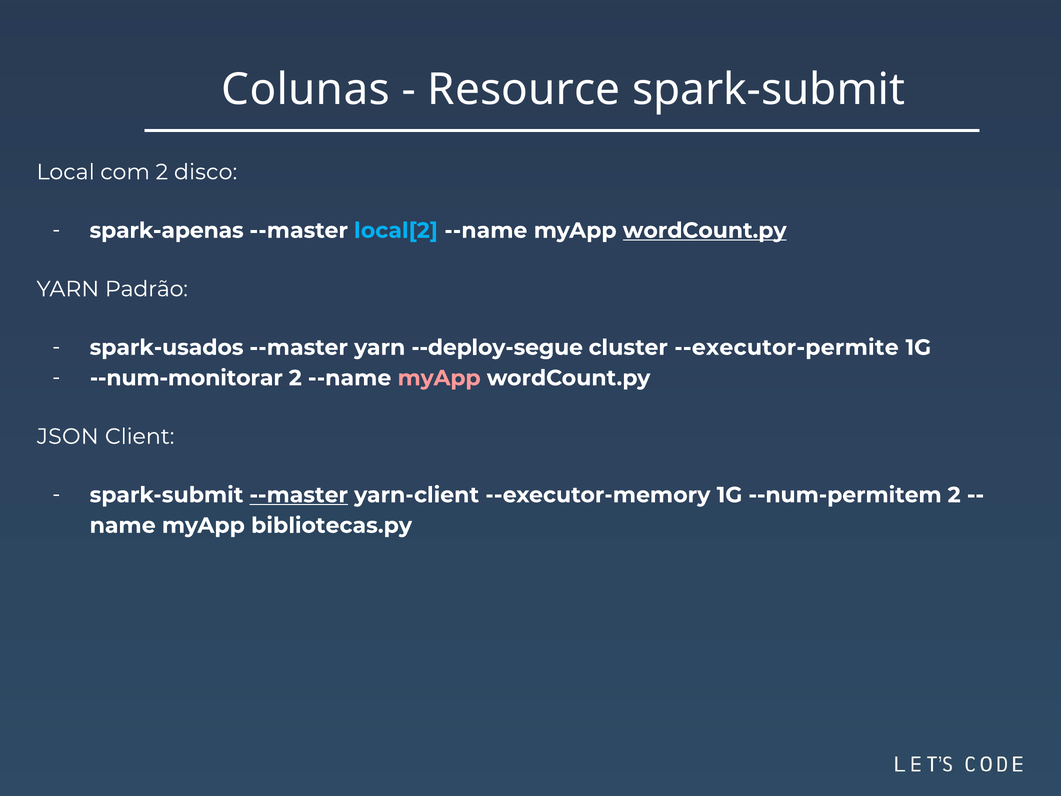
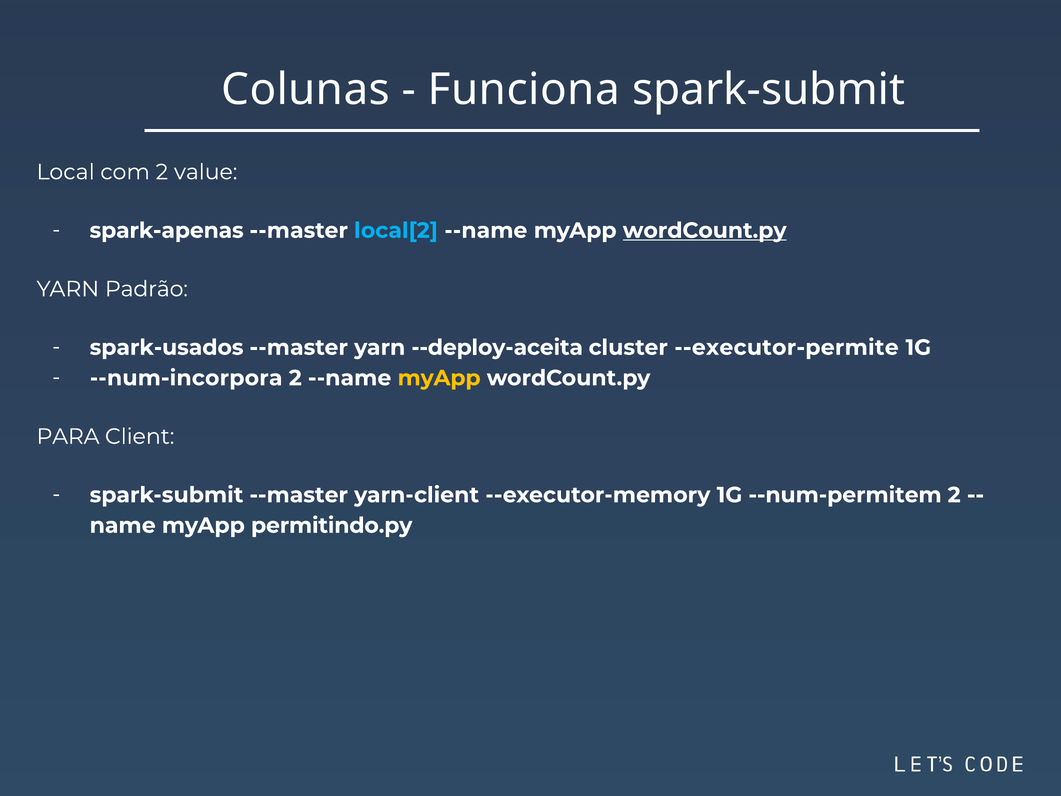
Resource: Resource -> Funciona
disco: disco -> value
--deploy-segue: --deploy-segue -> --deploy-aceita
--num-monitorar: --num-monitorar -> --num-incorpora
myApp at (439, 378) colour: pink -> yellow
JSON: JSON -> PARA
--master at (299, 495) underline: present -> none
bibliotecas.py: bibliotecas.py -> permitindo.py
